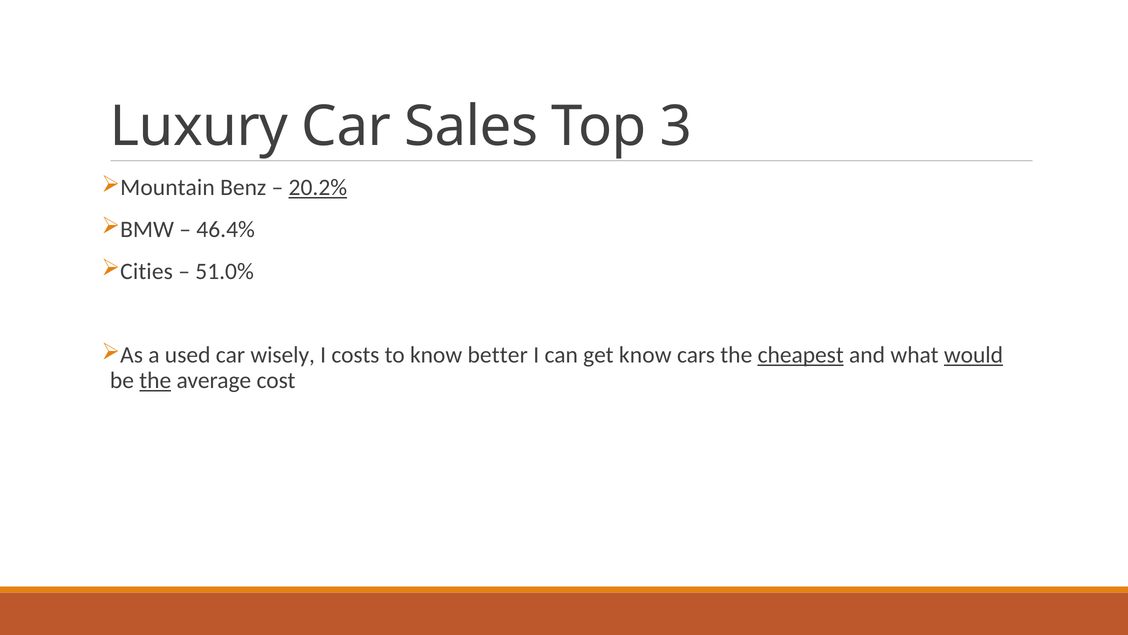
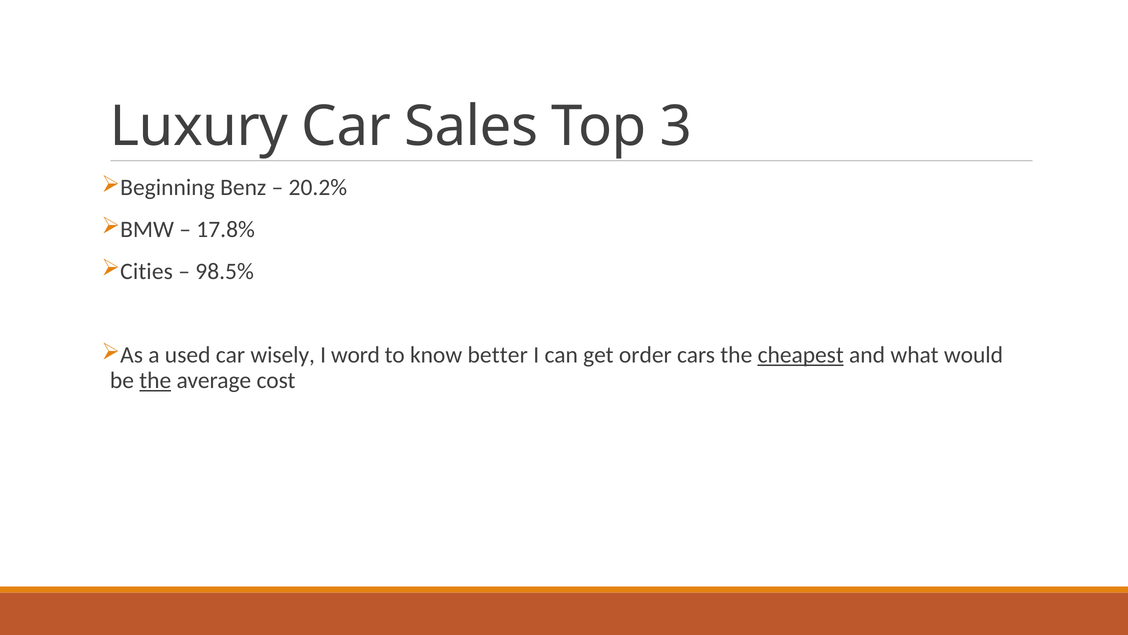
Mountain: Mountain -> Beginning
20.2% underline: present -> none
46.4%: 46.4% -> 17.8%
51.0%: 51.0% -> 98.5%
costs: costs -> word
get know: know -> order
would underline: present -> none
